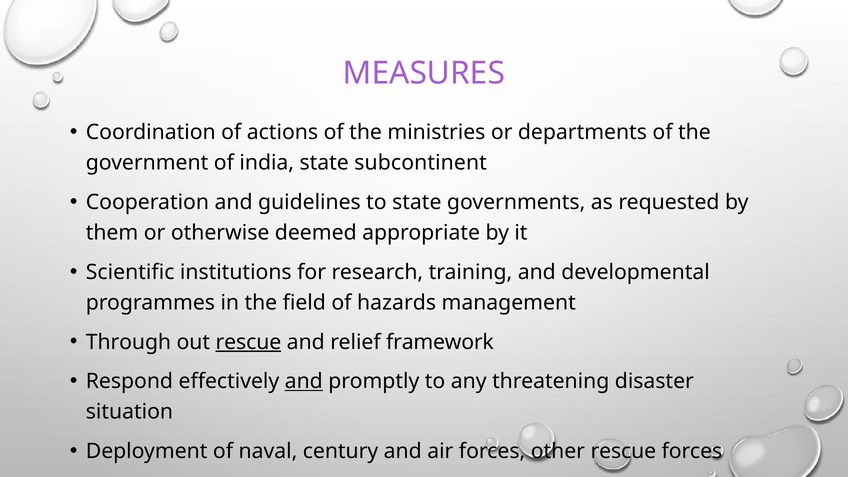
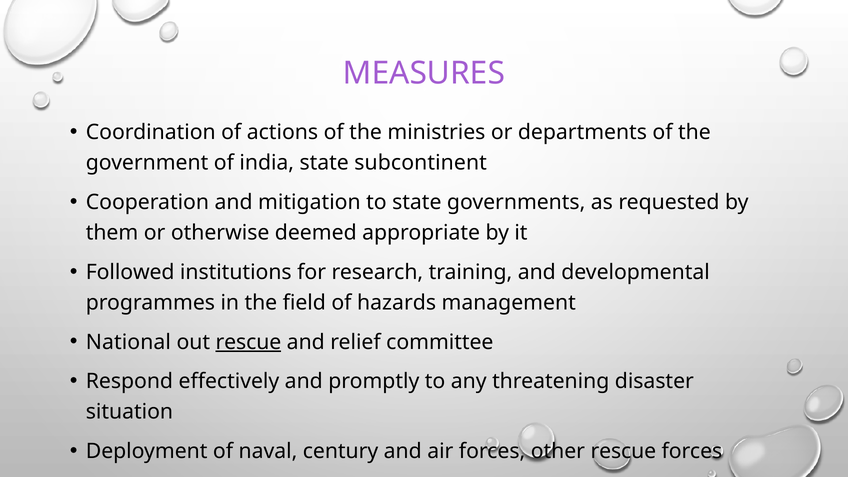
guidelines: guidelines -> mitigation
Scientific: Scientific -> Followed
Through: Through -> National
framework: framework -> committee
and at (304, 381) underline: present -> none
